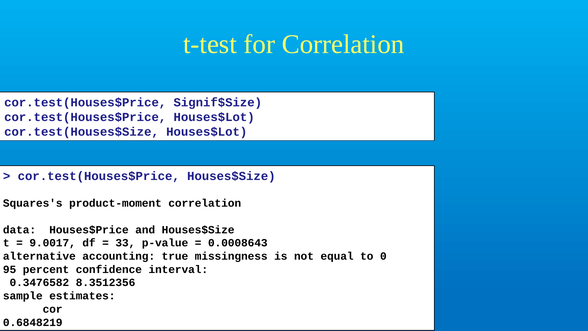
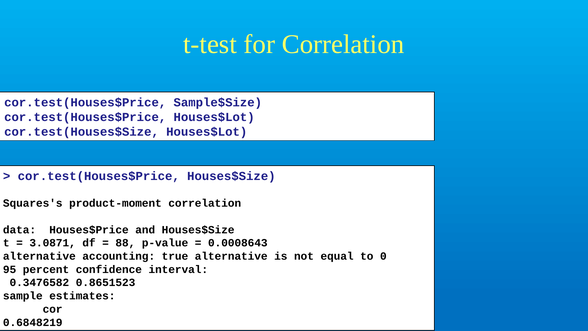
Signif$Size: Signif$Size -> Sample$Size
9.0017: 9.0017 -> 3.0871
33: 33 -> 88
true missingness: missingness -> alternative
8.3512356: 8.3512356 -> 0.8651523
